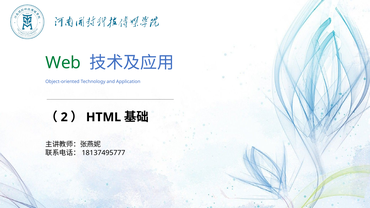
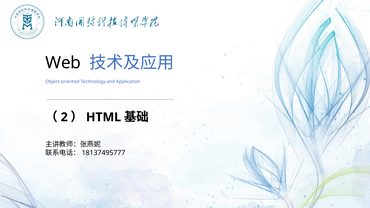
Web colour: green -> black
